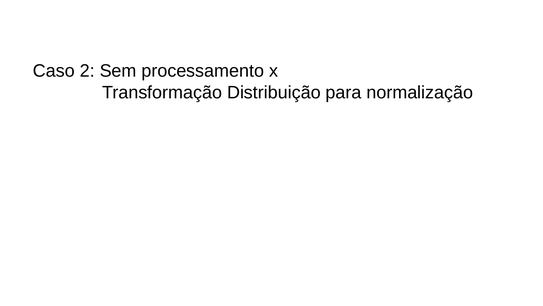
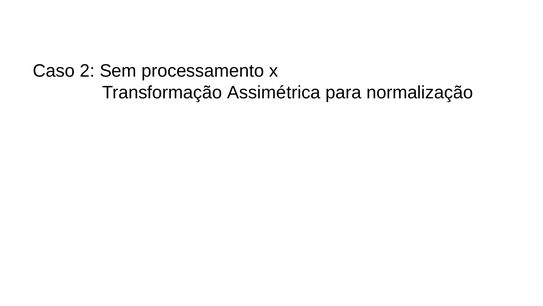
Distribuição: Distribuição -> Assimétrica
